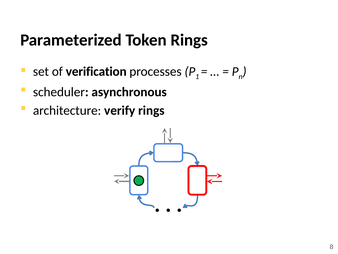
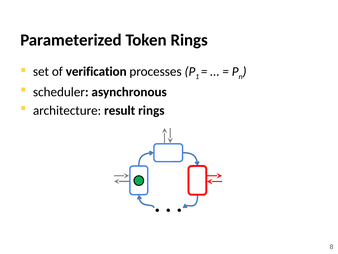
verify: verify -> result
